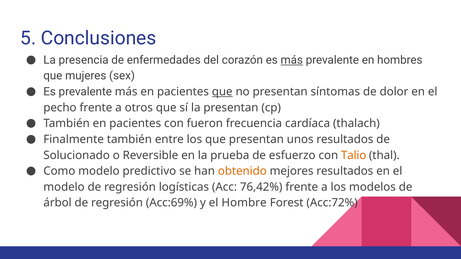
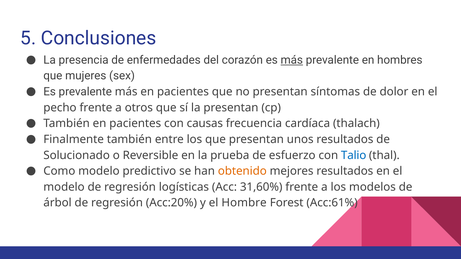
que at (222, 92) underline: present -> none
fueron: fueron -> causas
Talio colour: orange -> blue
76,42%: 76,42% -> 31,60%
Acc:69%: Acc:69% -> Acc:20%
Acc:72%: Acc:72% -> Acc:61%
